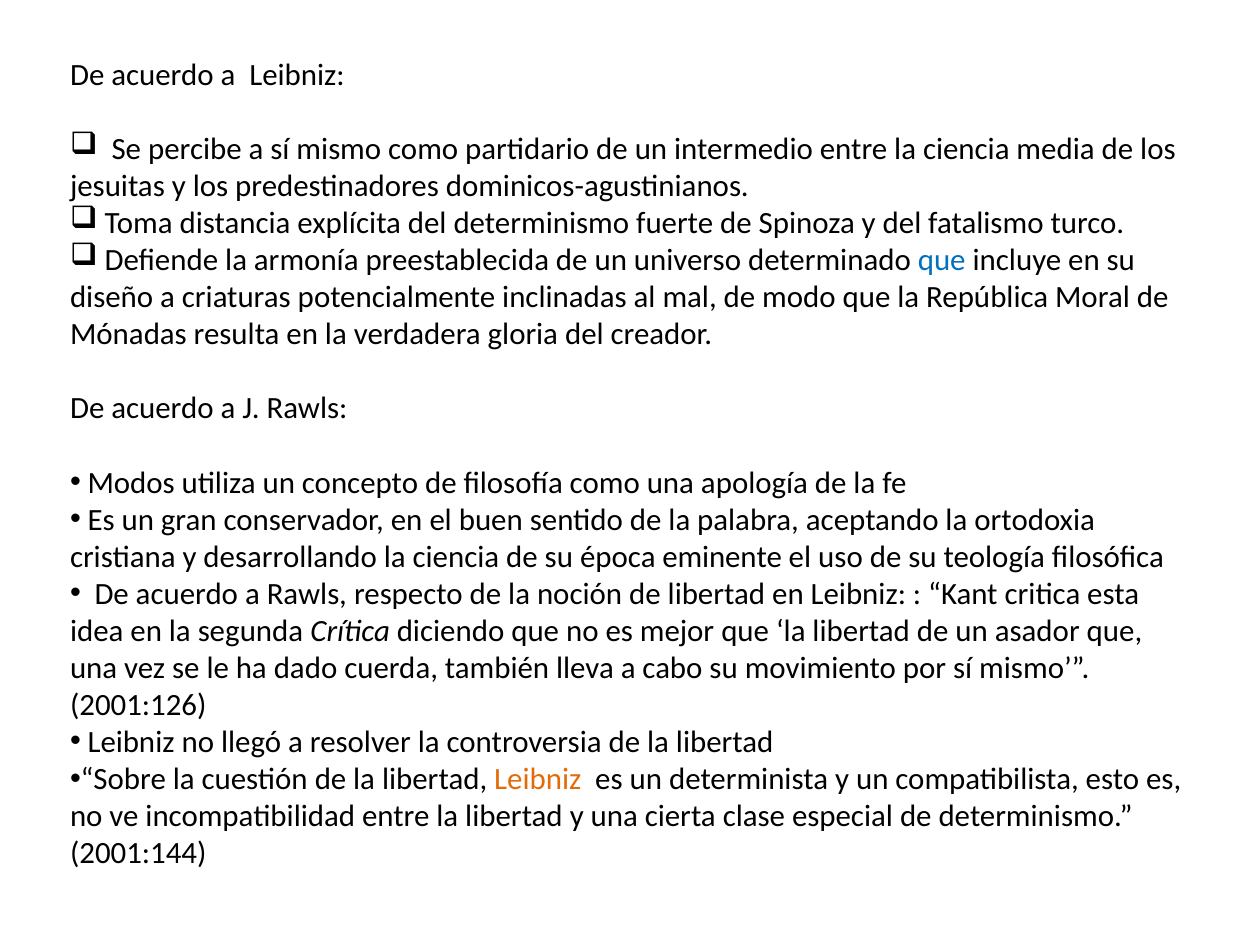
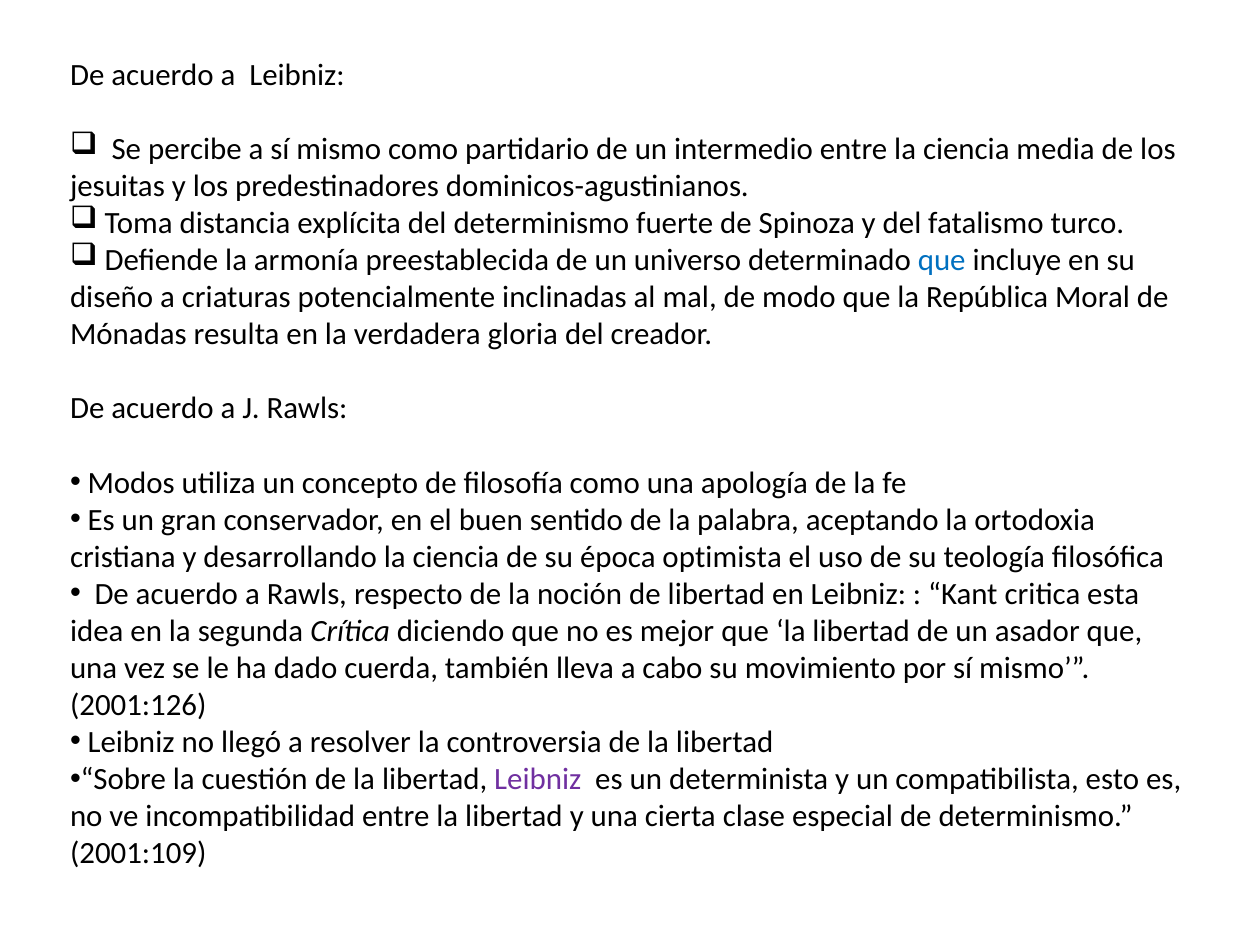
eminente: eminente -> optimista
Leibniz at (538, 780) colour: orange -> purple
2001:144: 2001:144 -> 2001:109
